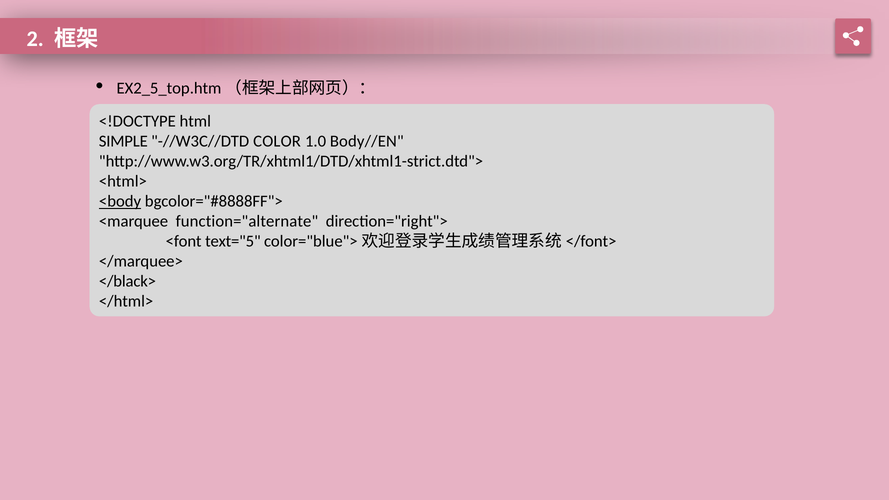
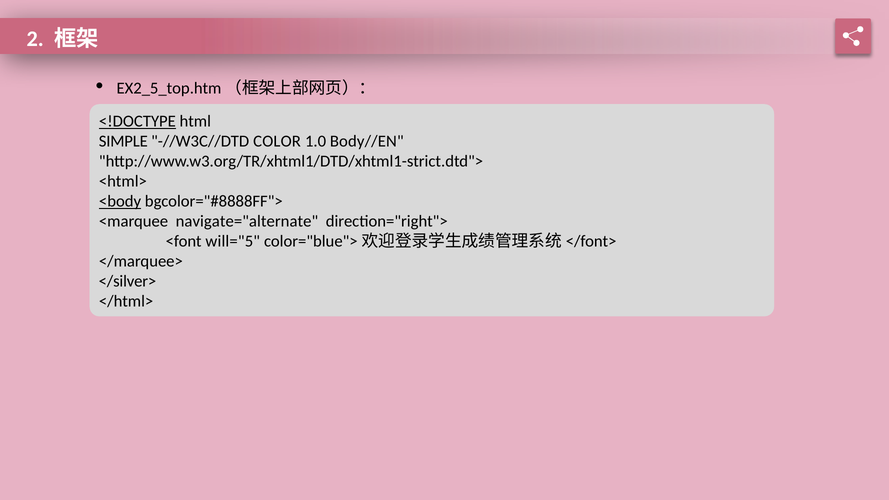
<!DOCTYPE underline: none -> present
function="alternate: function="alternate -> navigate="alternate
text="5: text="5 -> will="5
</black>: </black> -> </silver>
